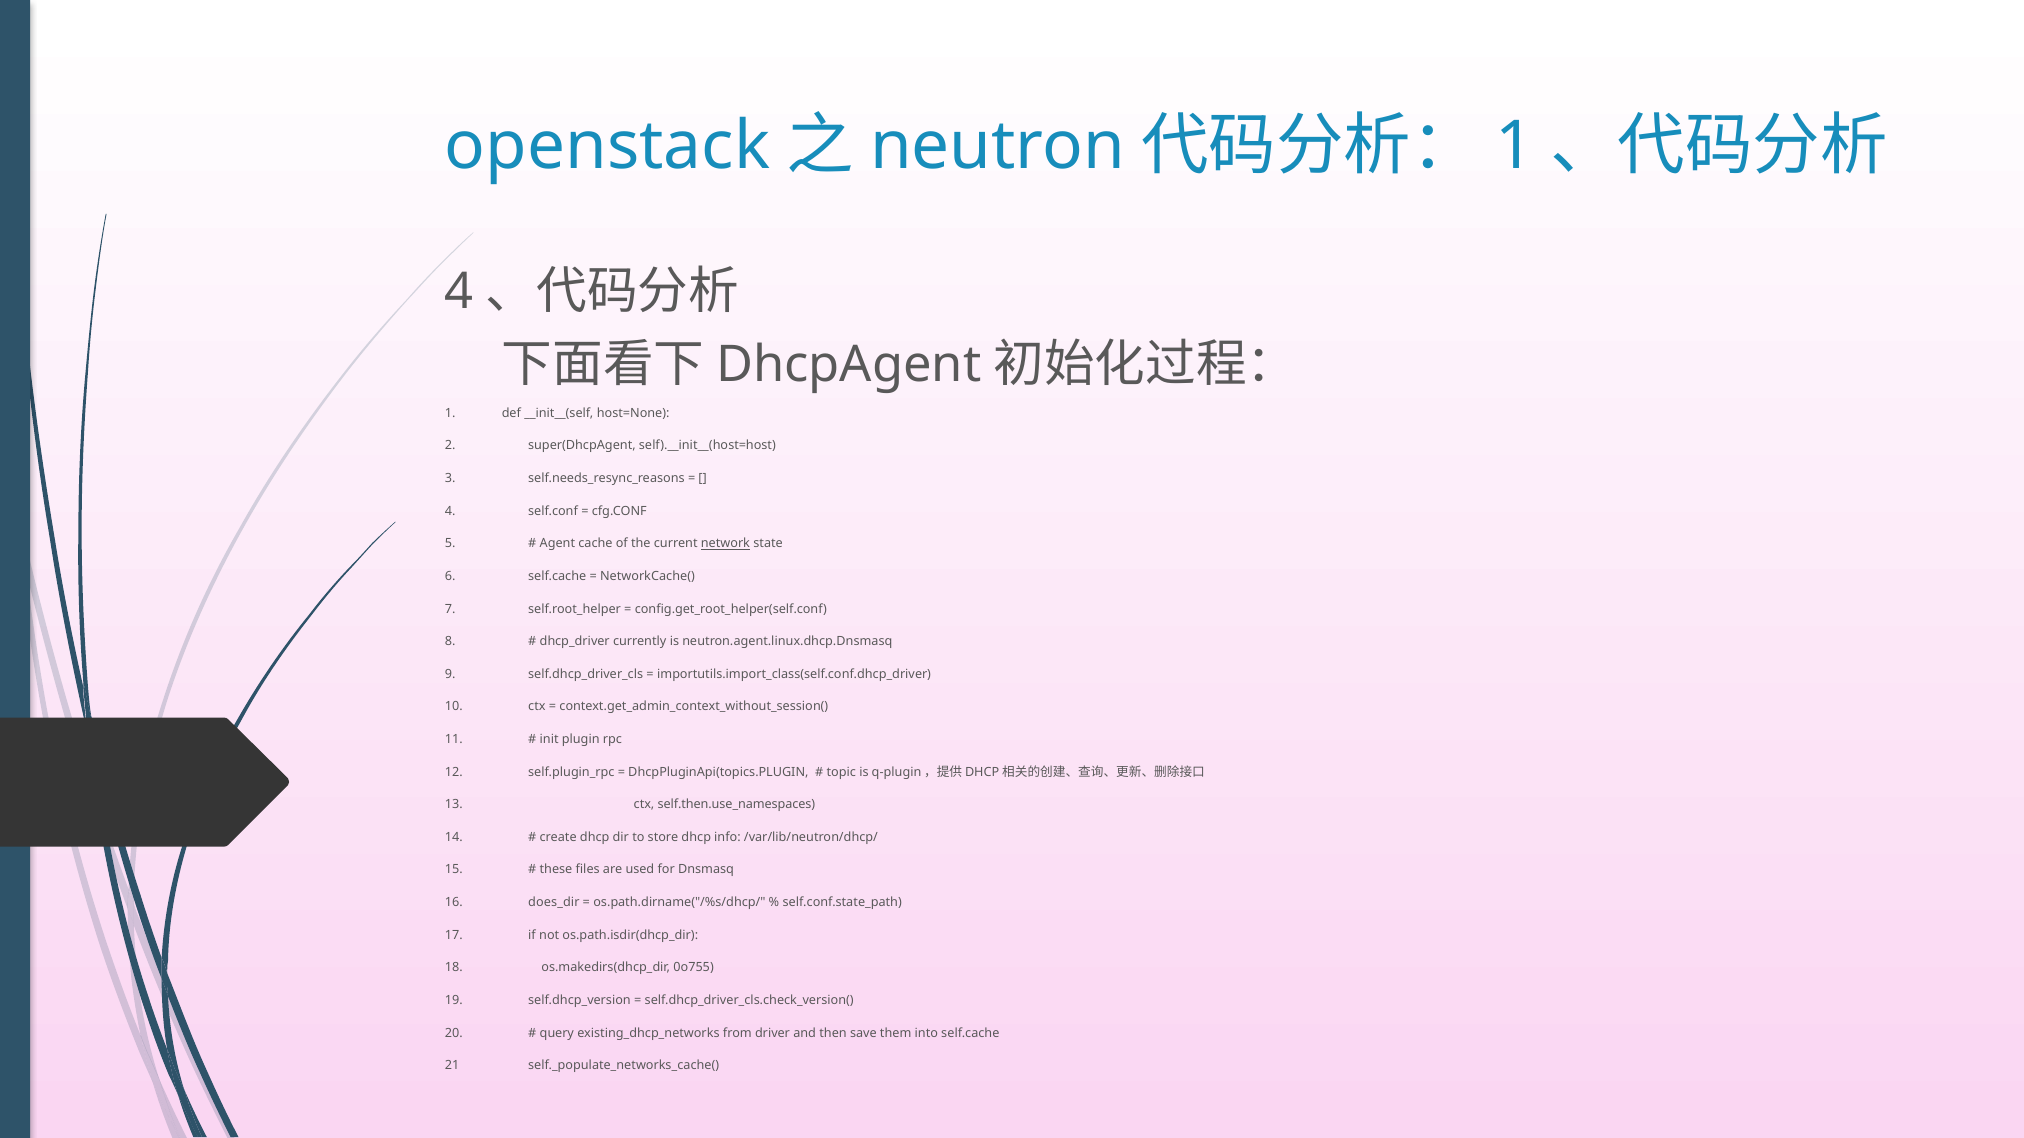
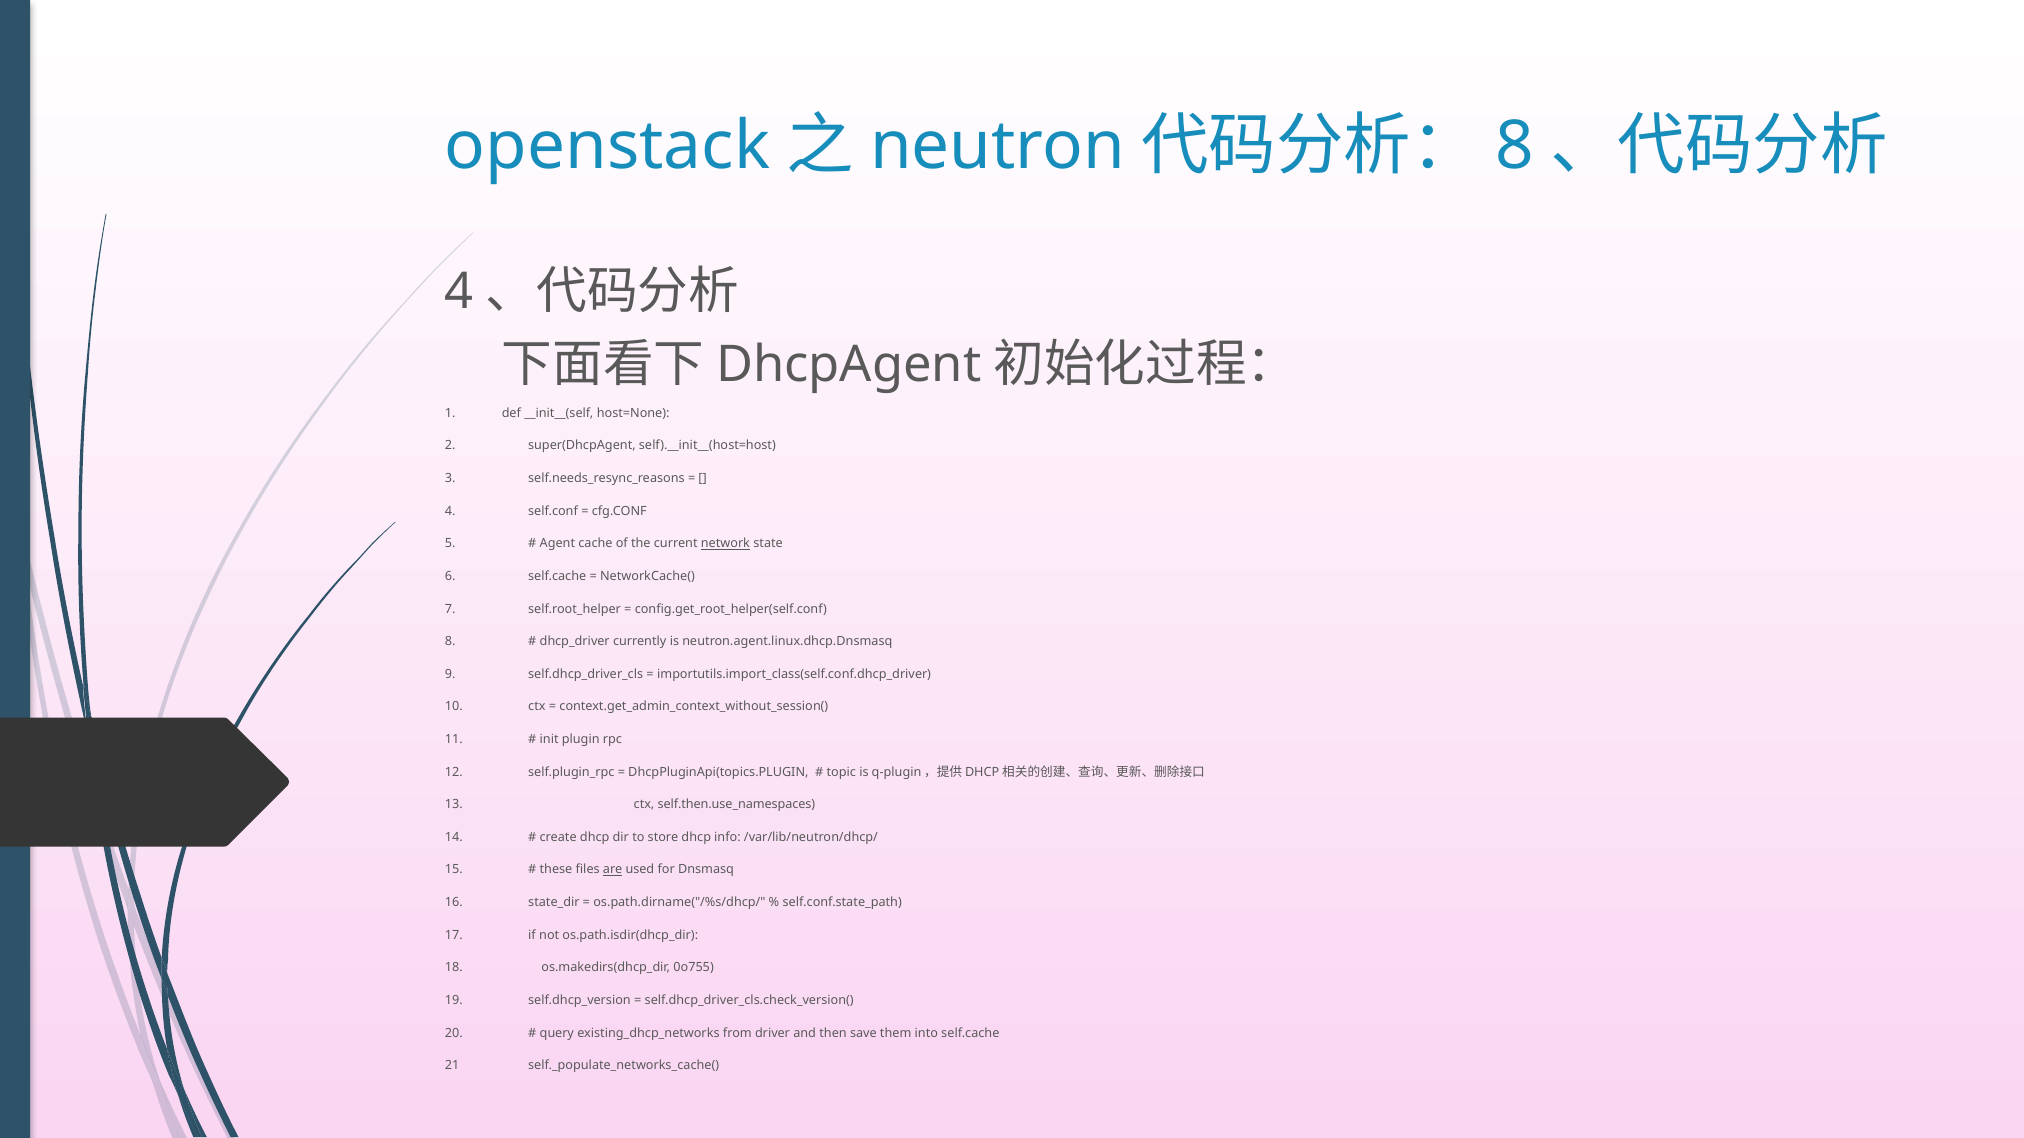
1 at (1515, 146): 1 -> 8
are underline: none -> present
does_dir: does_dir -> state_dir
